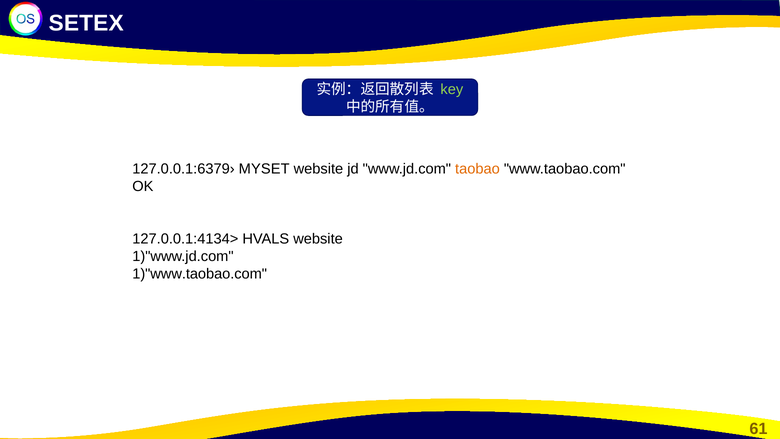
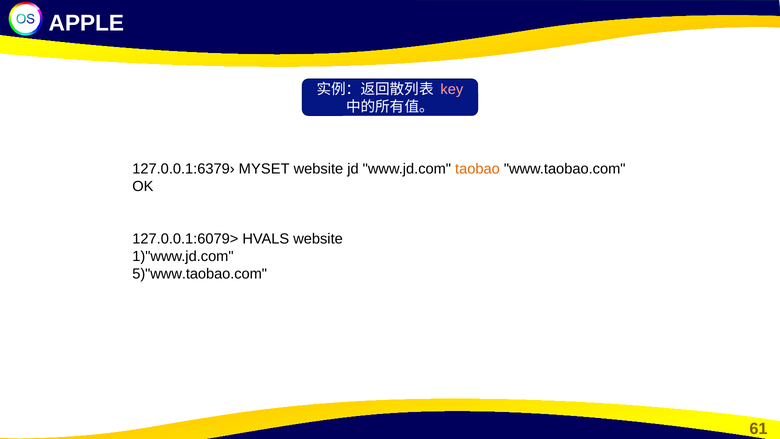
SETEX: SETEX -> APPLE
key colour: light green -> pink
127.0.0.1:4134>: 127.0.0.1:4134> -> 127.0.0.1:6079>
1)"www.taobao.com: 1)"www.taobao.com -> 5)"www.taobao.com
